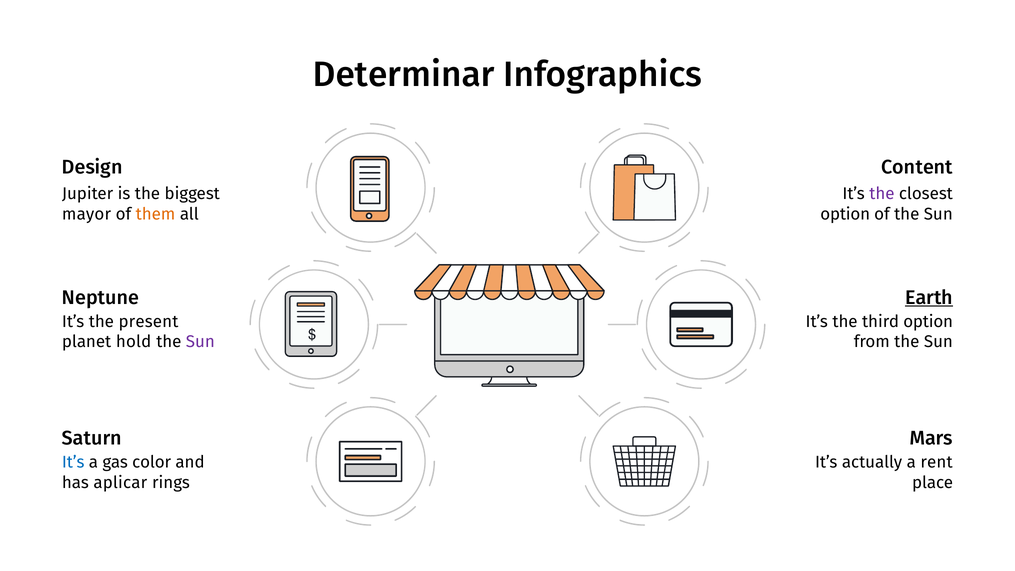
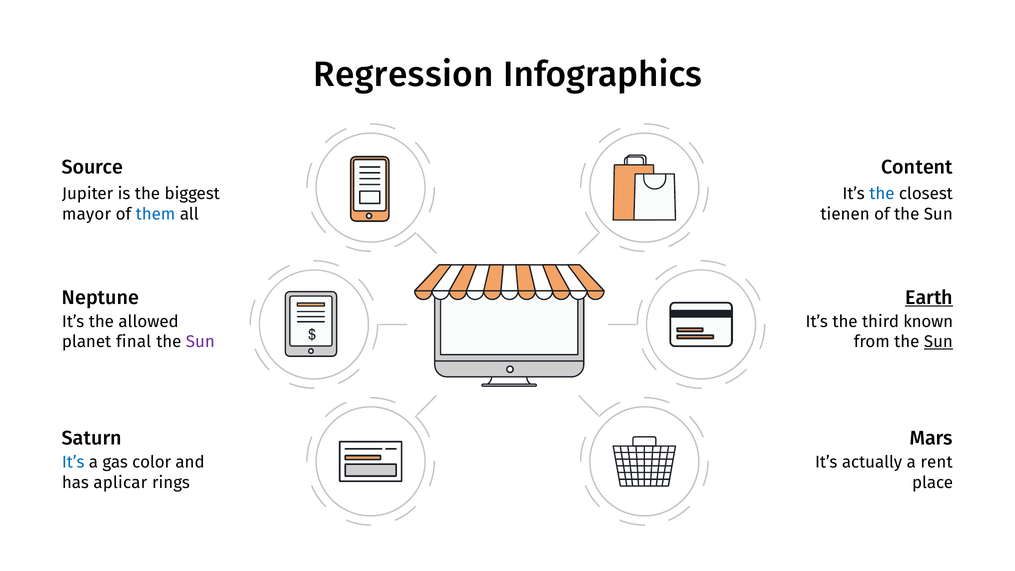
Determinar: Determinar -> Regression
Design: Design -> Source
the at (882, 194) colour: purple -> blue
them colour: orange -> blue
option at (845, 214): option -> tienen
present: present -> allowed
third option: option -> known
hold: hold -> final
Sun at (938, 342) underline: none -> present
